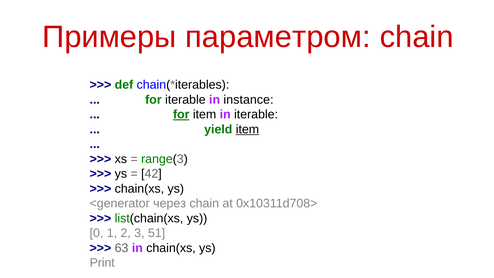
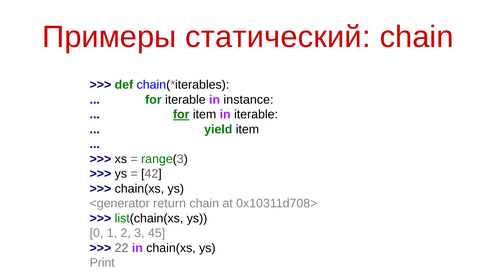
параметром: параметром -> статический
item at (247, 129) underline: present -> none
через: через -> return
51: 51 -> 45
63: 63 -> 22
